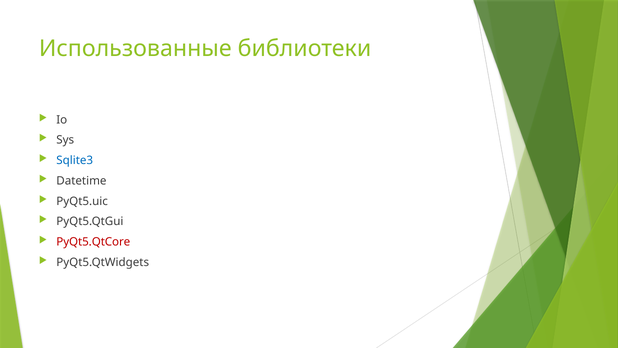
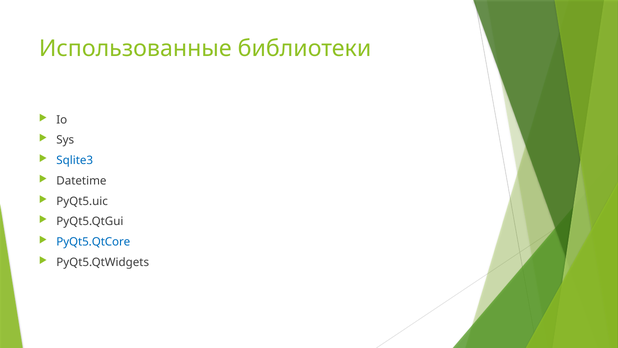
PyQt5.QtCore colour: red -> blue
